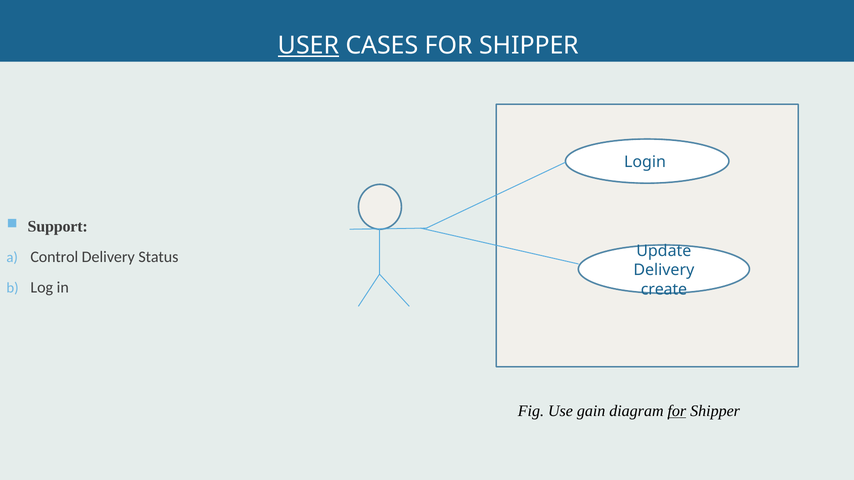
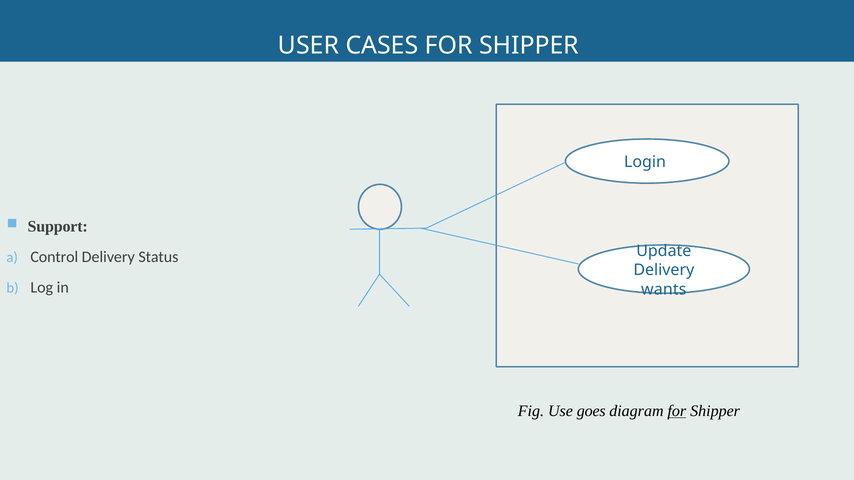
USER underline: present -> none
create: create -> wants
gain: gain -> goes
